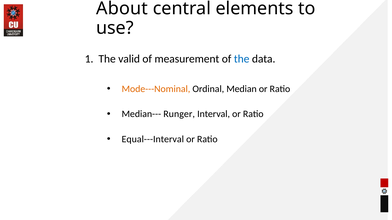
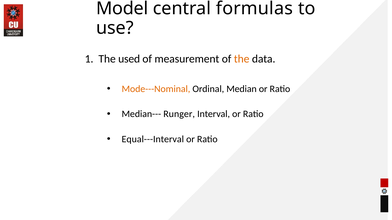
About: About -> Model
elements: elements -> formulas
valid: valid -> used
the at (242, 59) colour: blue -> orange
